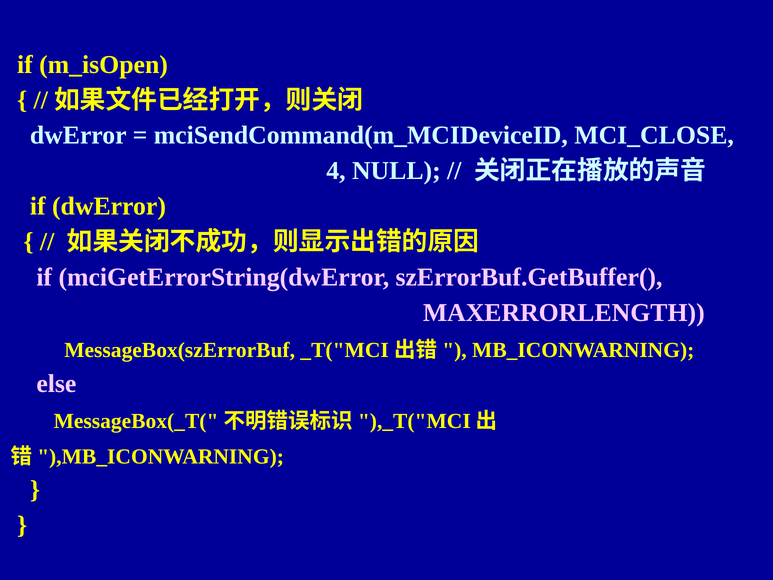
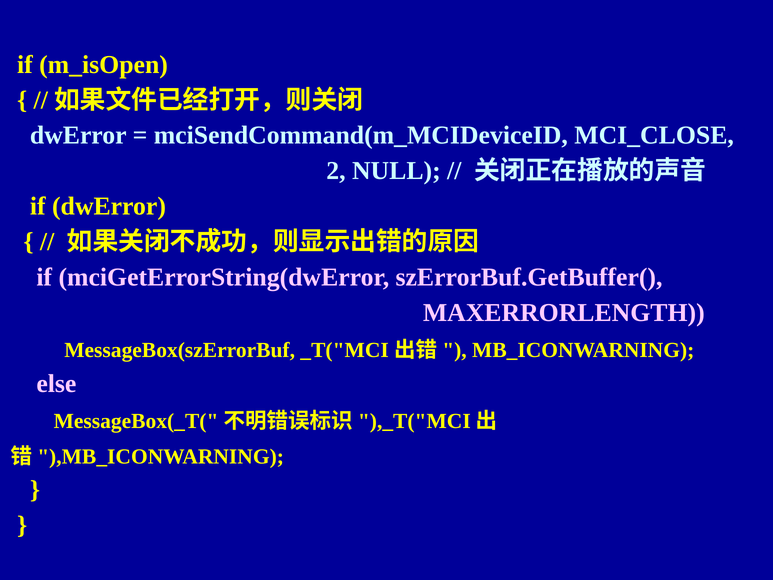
4: 4 -> 2
